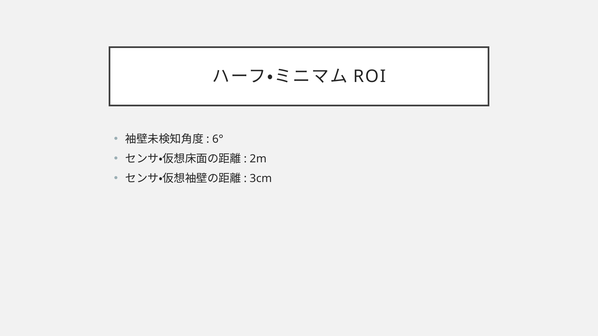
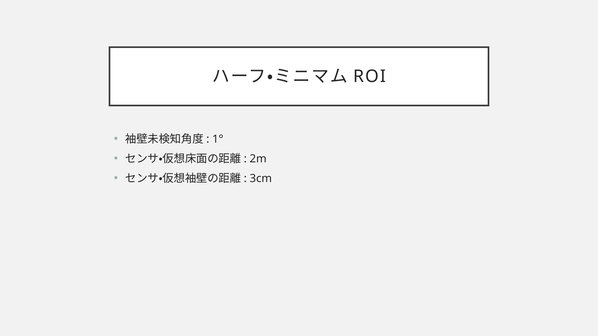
6°: 6° -> 1°
